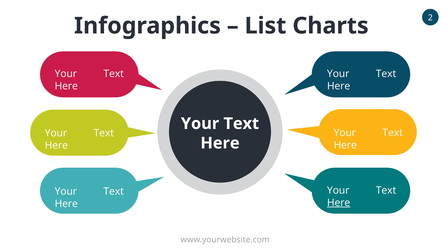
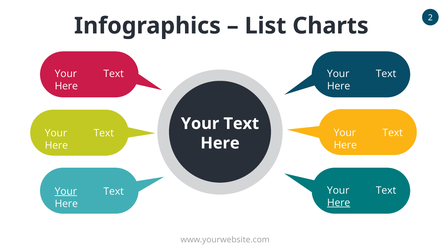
Your at (66, 192) underline: none -> present
